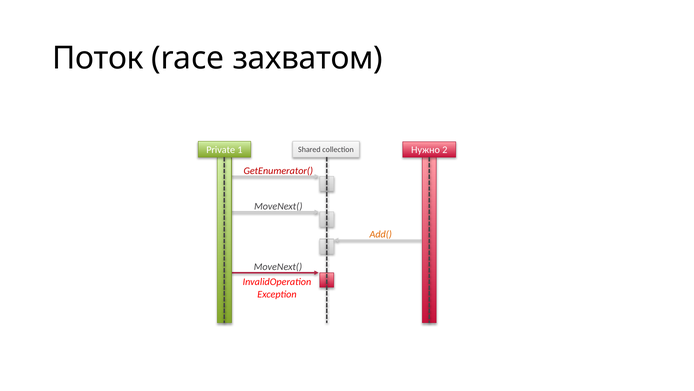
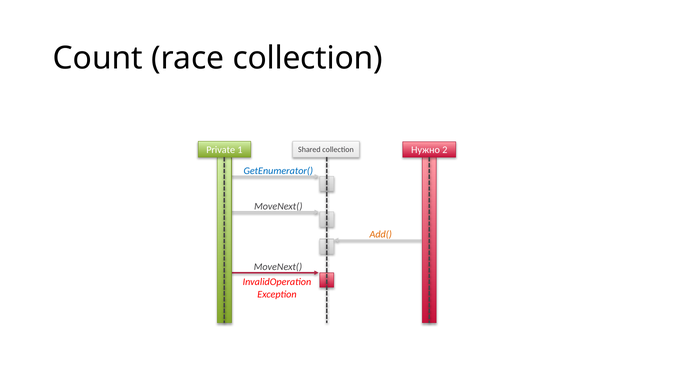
Поток: Поток -> Count
race захватом: захватом -> collection
GetEnumerator( colour: red -> blue
